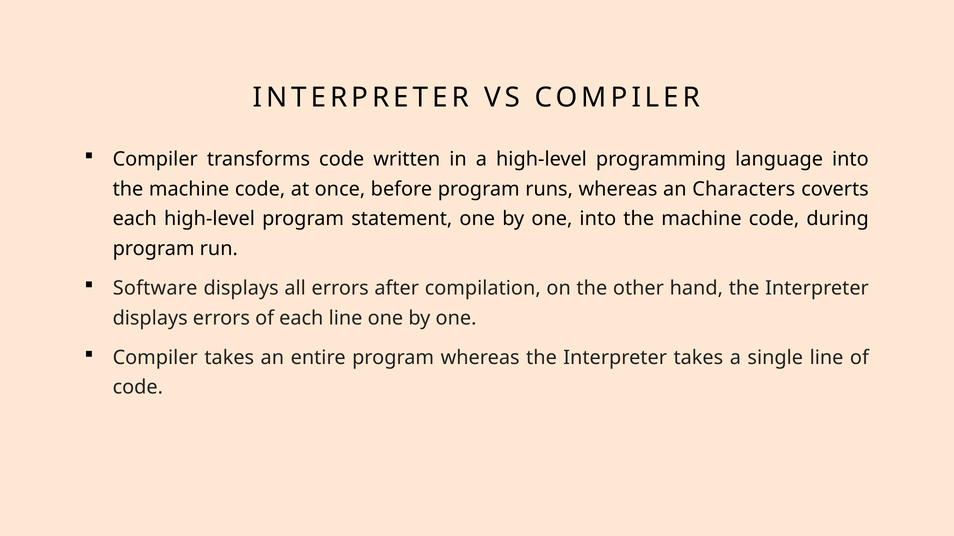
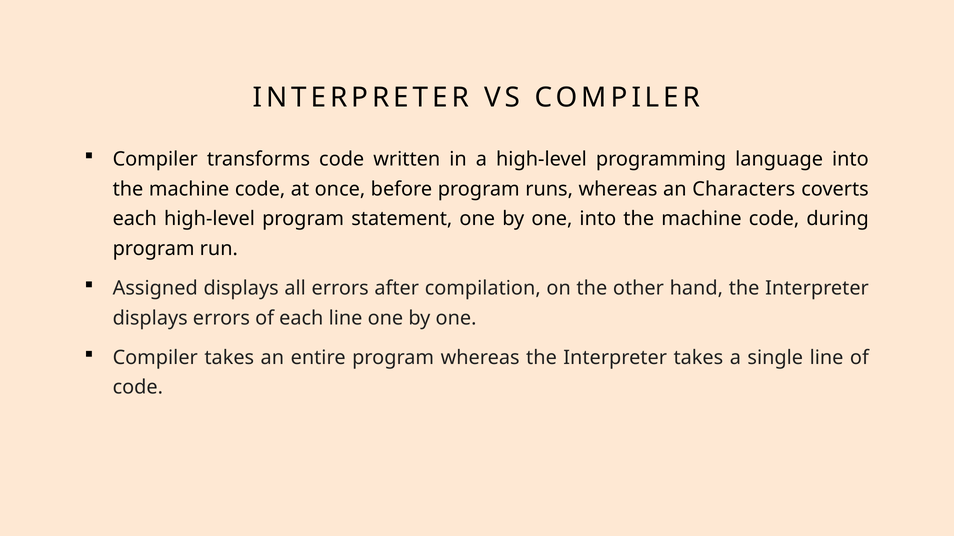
Software: Software -> Assigned
